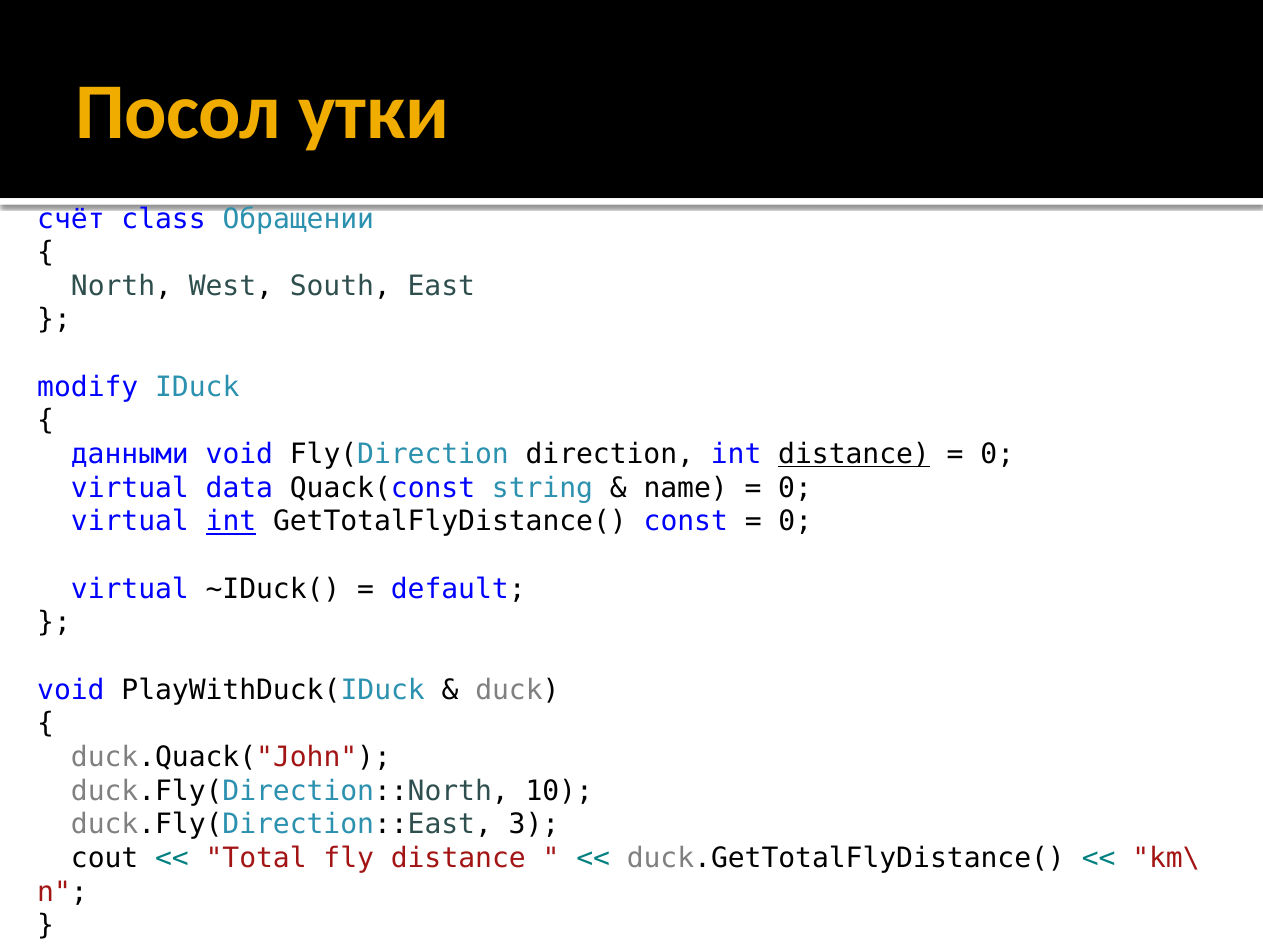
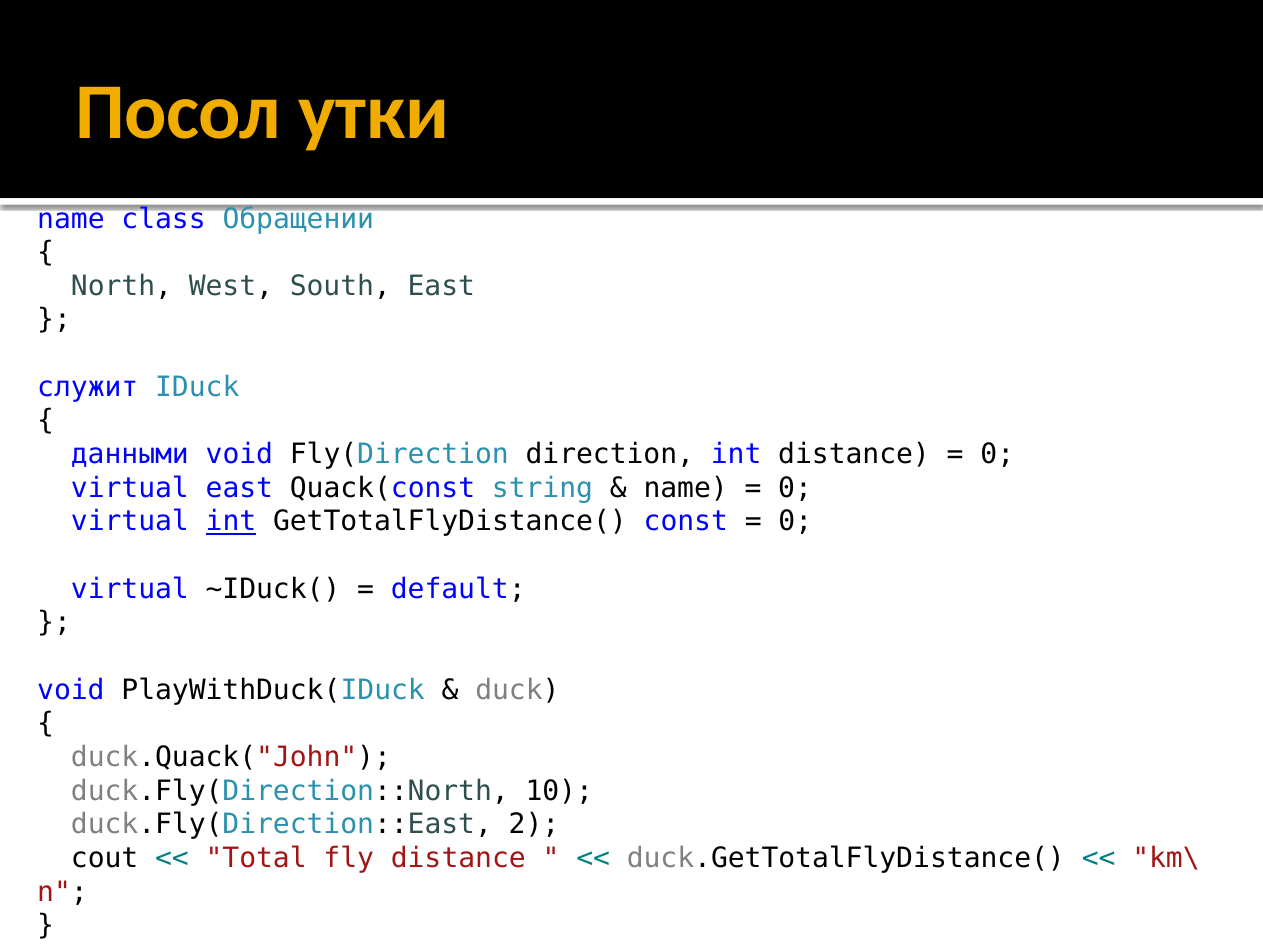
счёт at (71, 219): счёт -> name
modify: modify -> служит
distance at (854, 454) underline: present -> none
virtual data: data -> east
3: 3 -> 2
